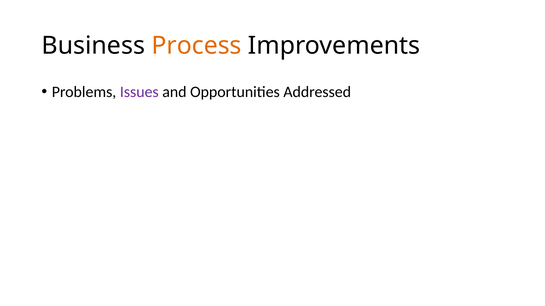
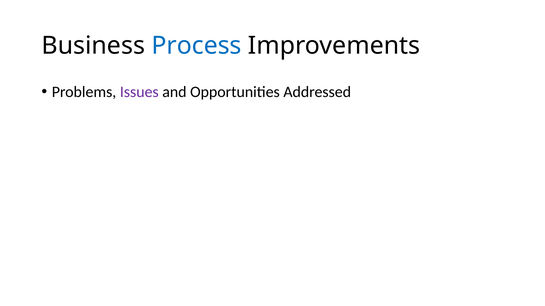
Process colour: orange -> blue
